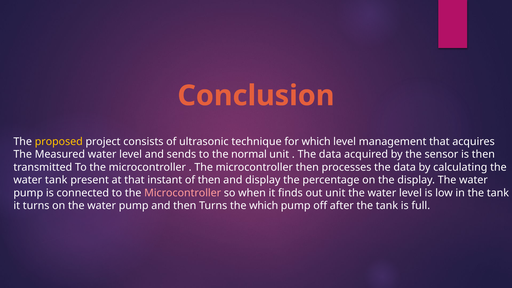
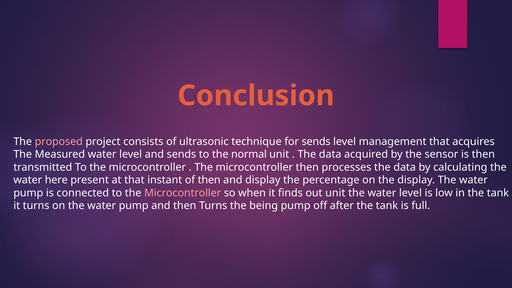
proposed colour: yellow -> pink
for which: which -> sends
water tank: tank -> here
the which: which -> being
